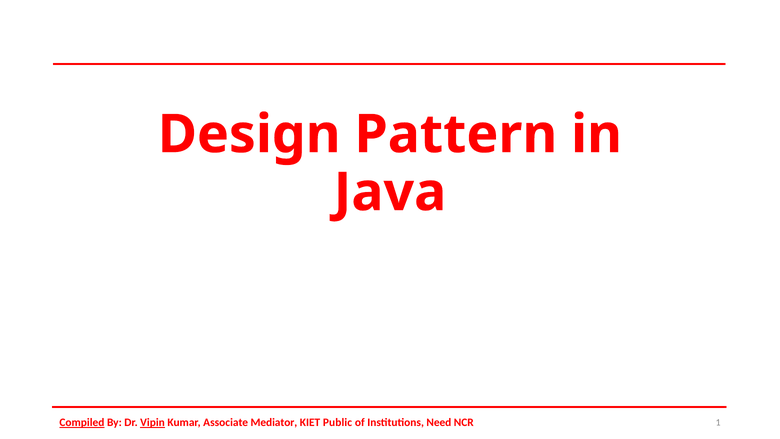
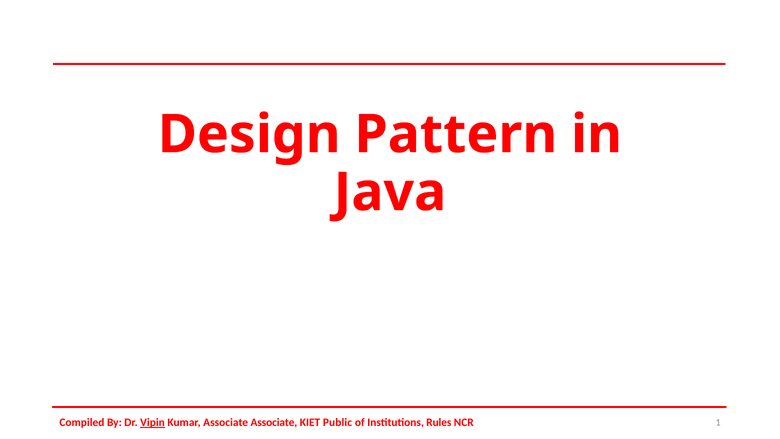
Compiled underline: present -> none
Associate Mediator: Mediator -> Associate
Need: Need -> Rules
